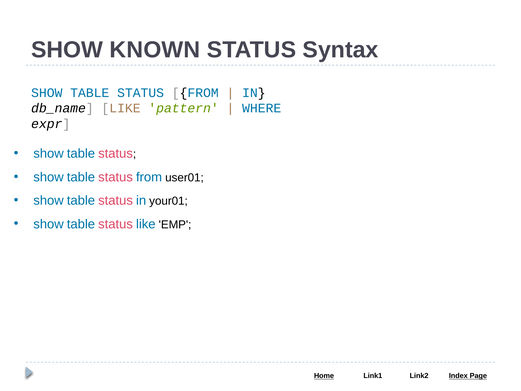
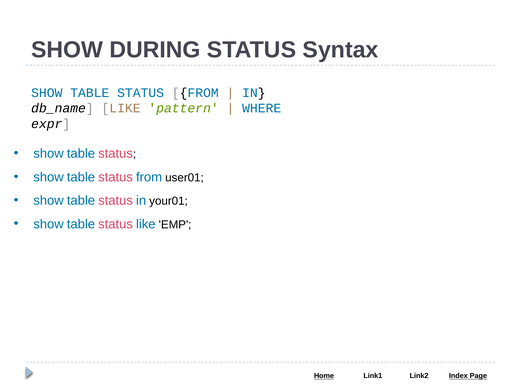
KNOWN: KNOWN -> DURING
